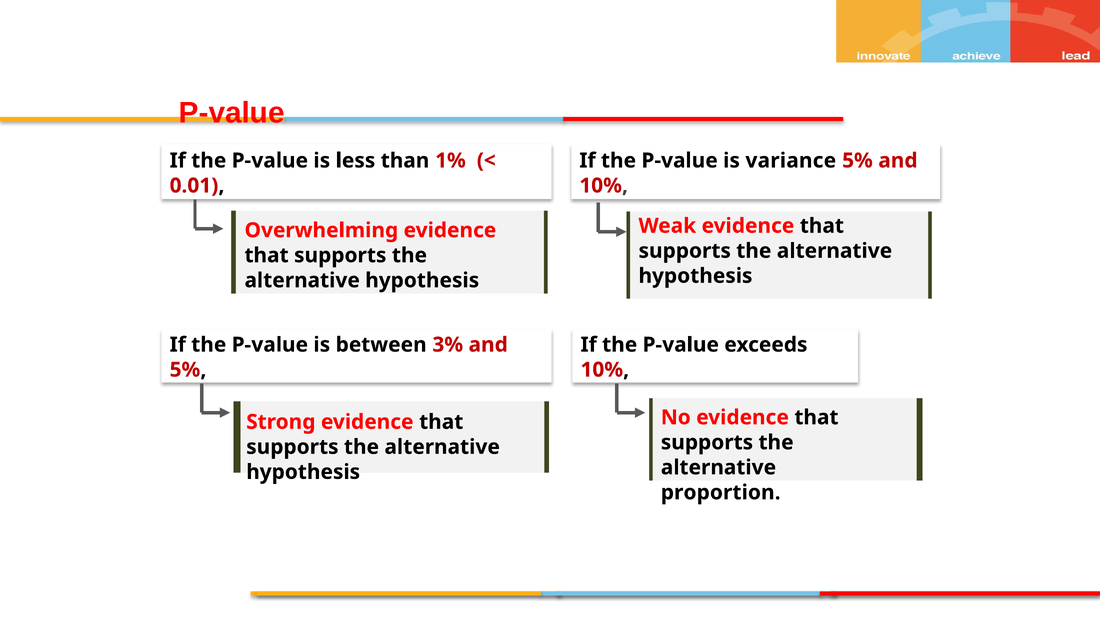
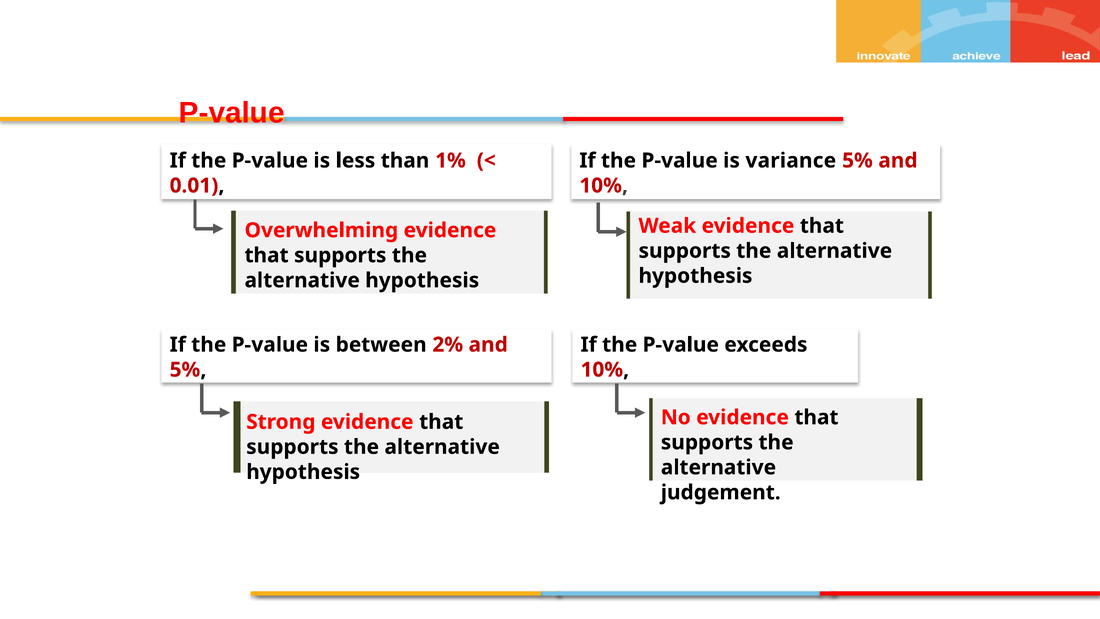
3%: 3% -> 2%
proportion: proportion -> judgement
